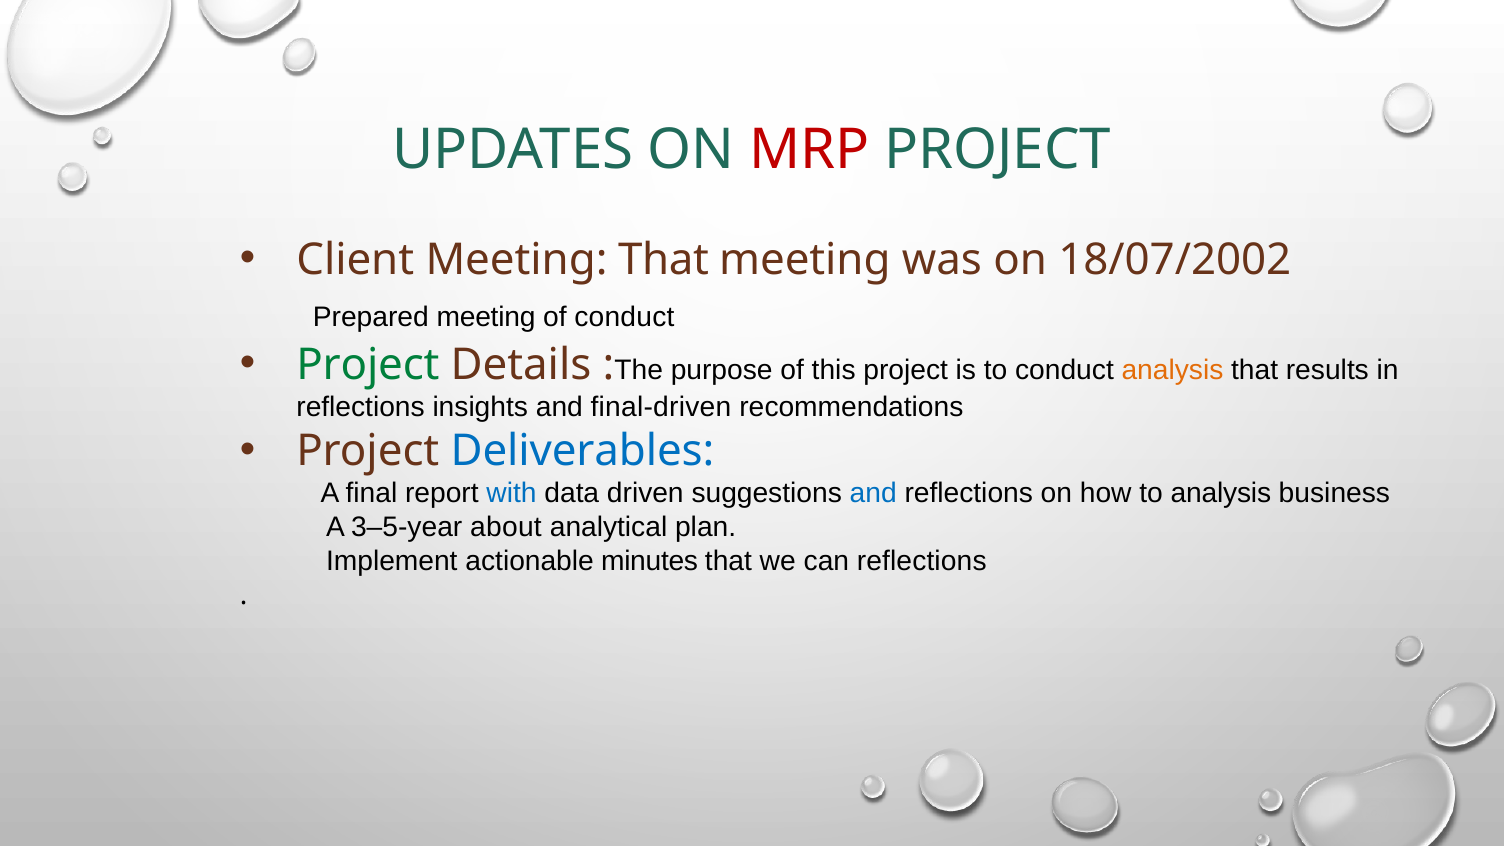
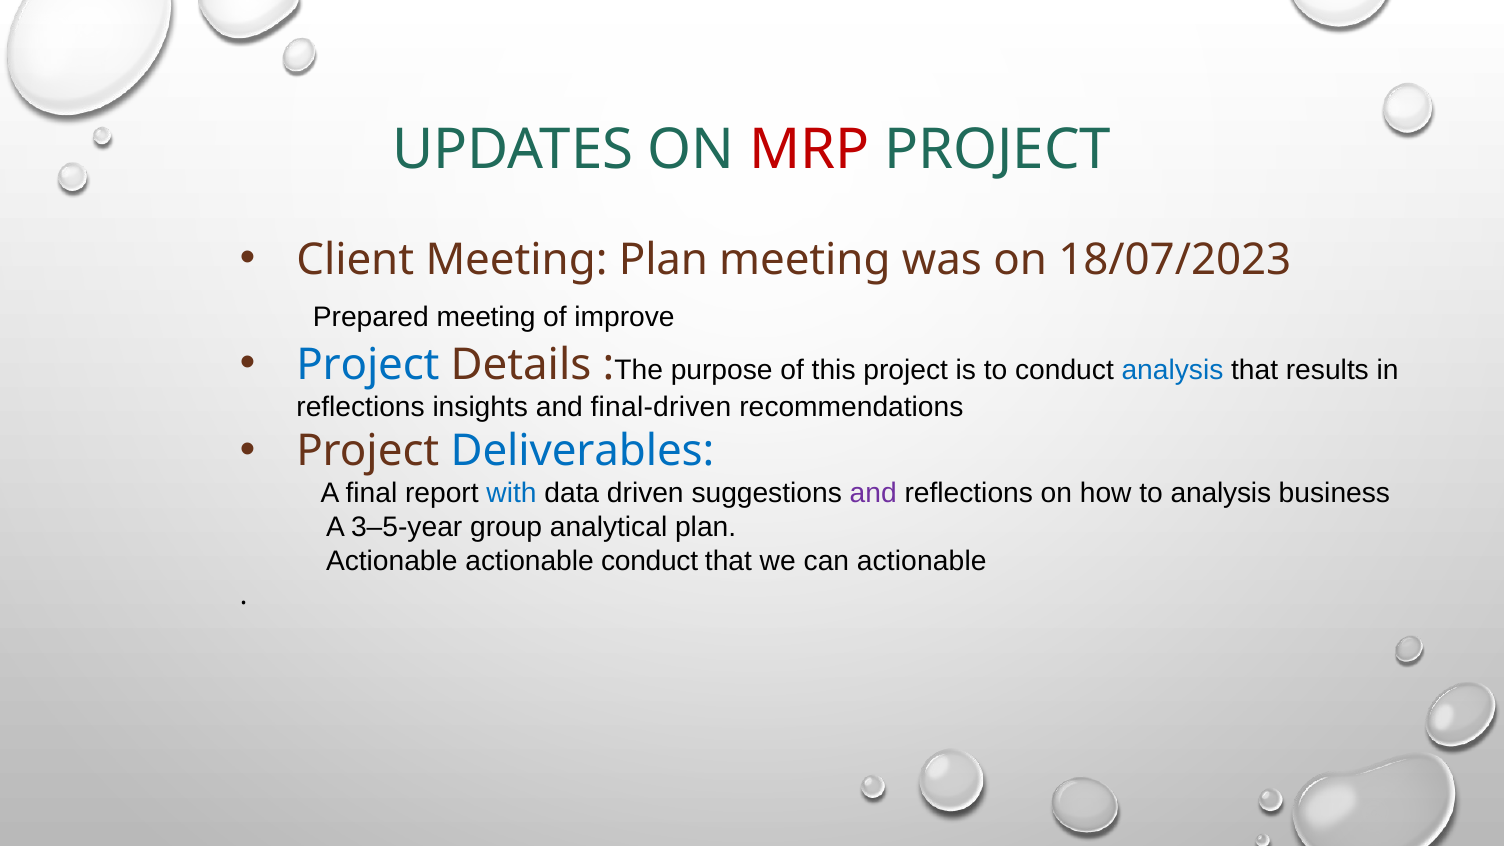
Meeting That: That -> Plan
18/07/2002: 18/07/2002 -> 18/07/2023
of conduct: conduct -> improve
Project at (368, 365) colour: green -> blue
analysis at (1172, 370) colour: orange -> blue
and at (873, 494) colour: blue -> purple
about: about -> group
Implement at (392, 561): Implement -> Actionable
actionable minutes: minutes -> conduct
can reflections: reflections -> actionable
